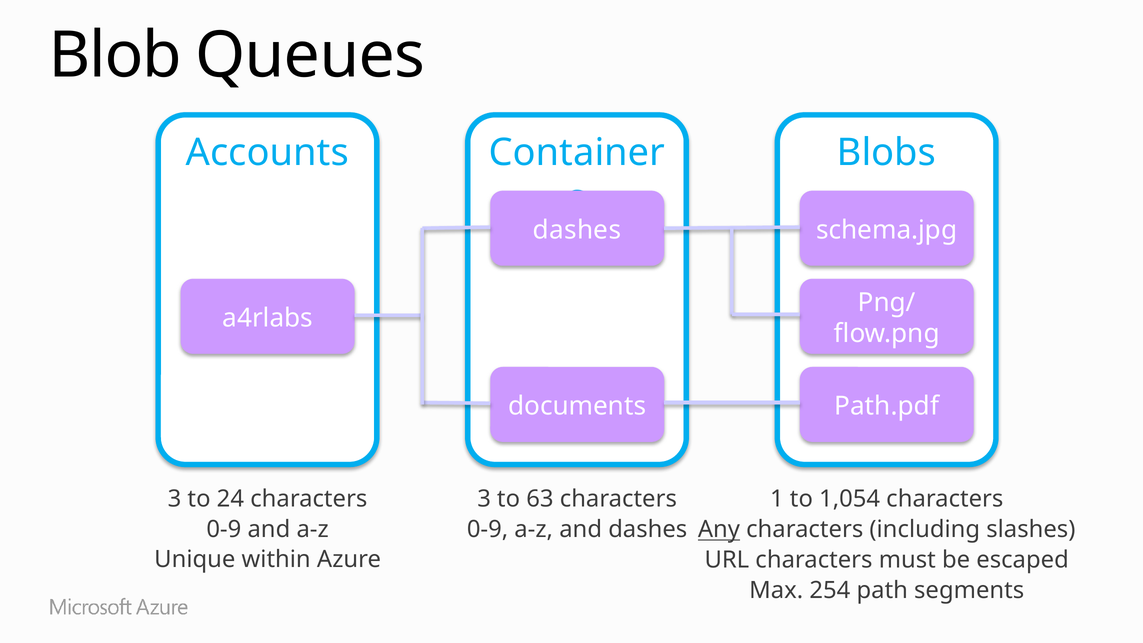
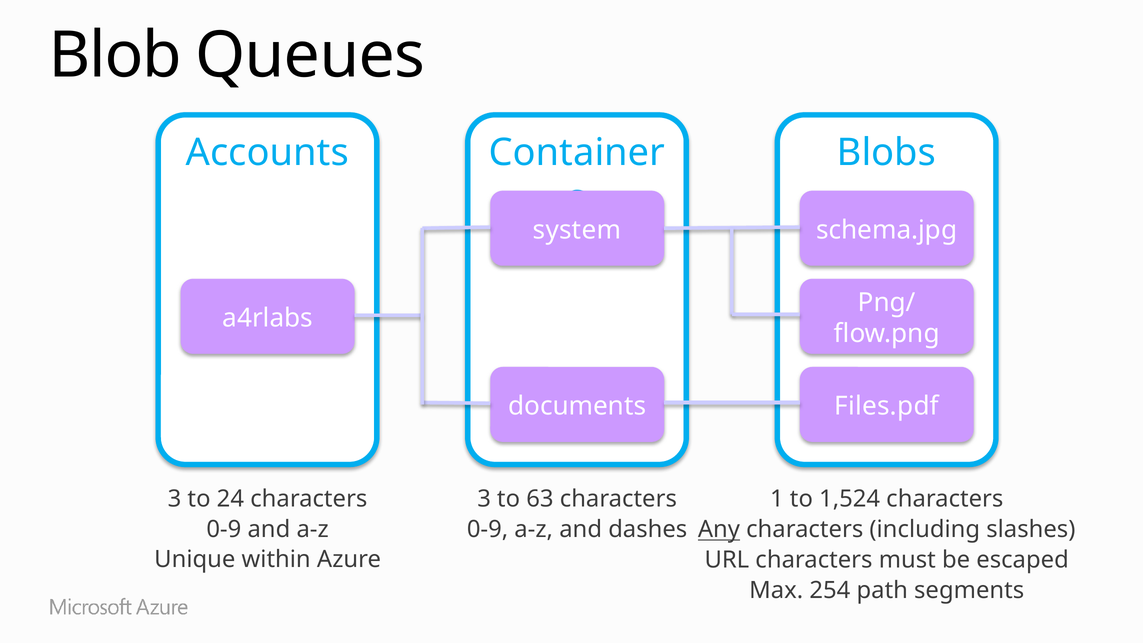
dashes at (577, 230): dashes -> system
Path.pdf: Path.pdf -> Files.pdf
1,054: 1,054 -> 1,524
